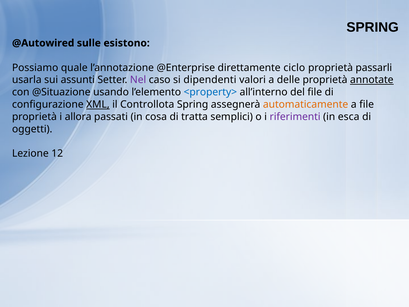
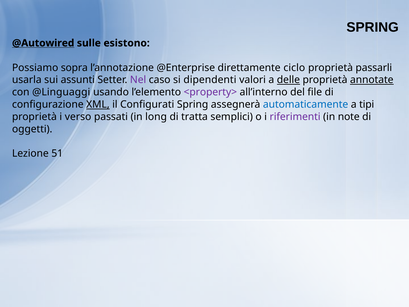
@Autowired underline: none -> present
quale: quale -> sopra
delle underline: none -> present
@Situazione: @Situazione -> @Linguaggi
<property> colour: blue -> purple
Controllota: Controllota -> Configurati
automaticamente colour: orange -> blue
a file: file -> tipi
allora: allora -> verso
cosa: cosa -> long
esca: esca -> note
12: 12 -> 51
